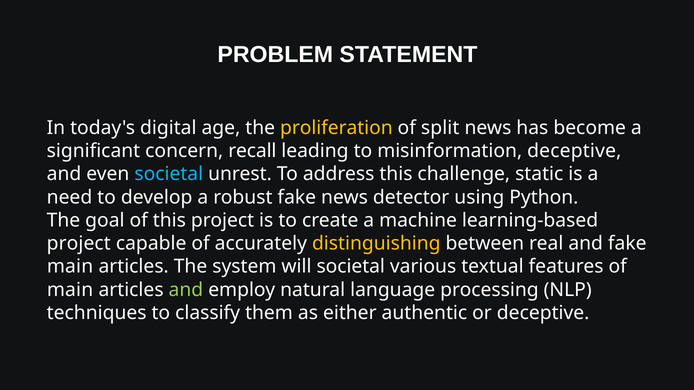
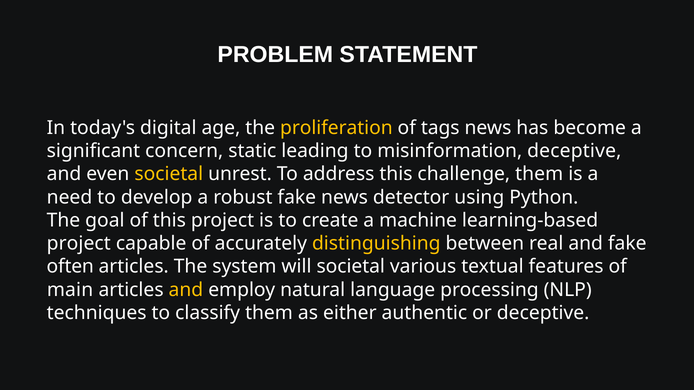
split: split -> tags
recall: recall -> static
societal at (169, 174) colour: light blue -> yellow
challenge static: static -> them
main at (70, 267): main -> often
and at (186, 290) colour: light green -> yellow
